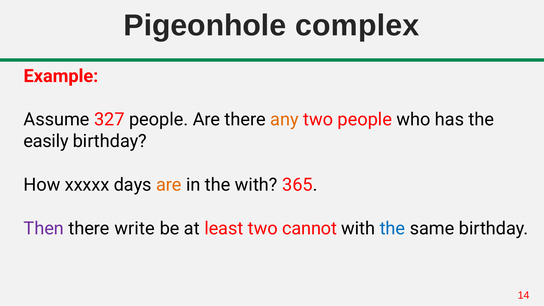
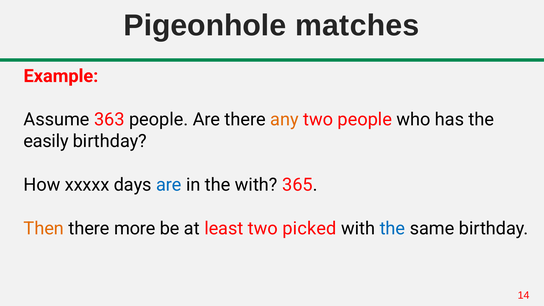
complex: complex -> matches
327: 327 -> 363
are at (169, 185) colour: orange -> blue
Then colour: purple -> orange
write: write -> more
cannot: cannot -> picked
